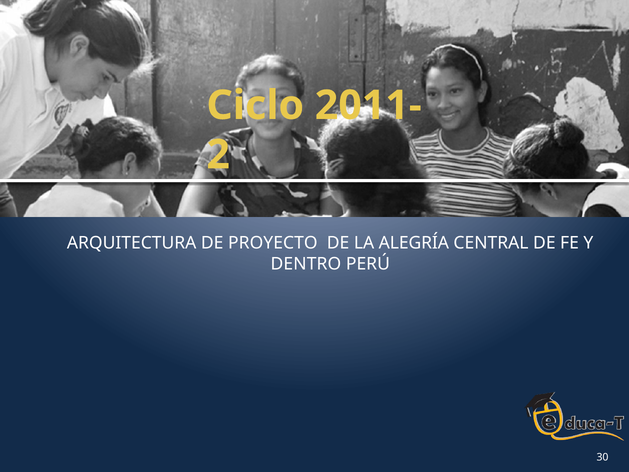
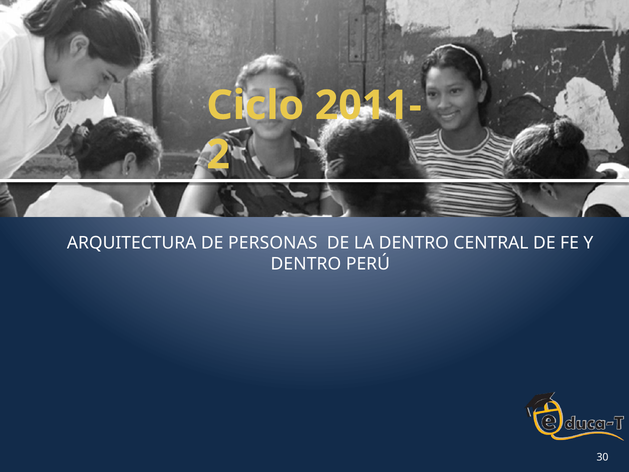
PROYECTO: PROYECTO -> PERSONAS
LA ALEGRÍA: ALEGRÍA -> DENTRO
